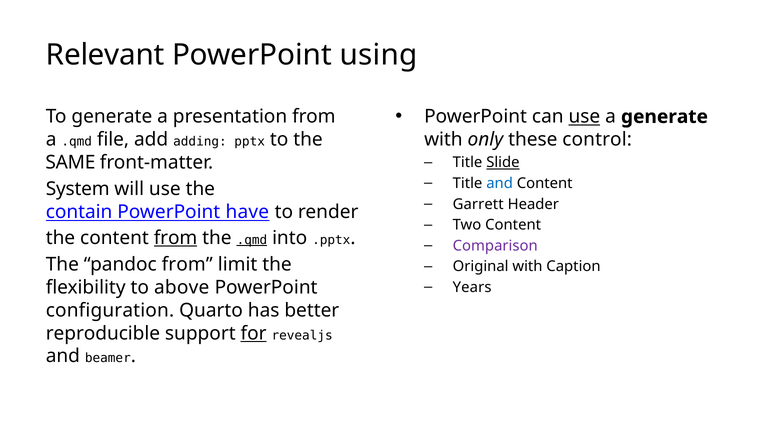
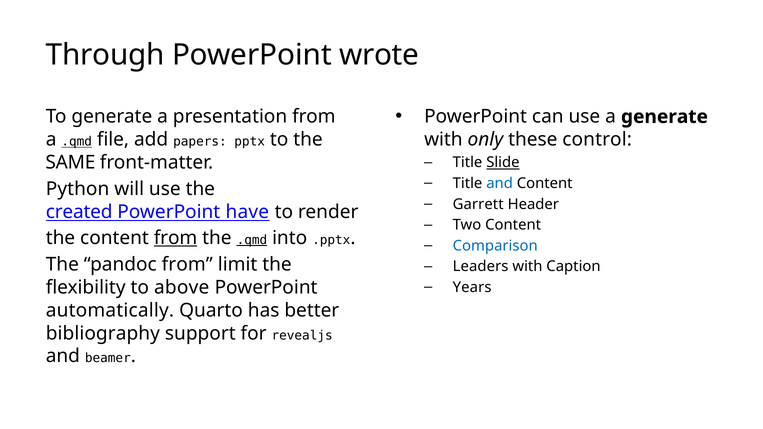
Relevant: Relevant -> Through
using: using -> wrote
use at (584, 117) underline: present -> none
.qmd at (77, 142) underline: none -> present
adding: adding -> papers
System: System -> Python
contain: contain -> created
Comparison colour: purple -> blue
Original: Original -> Leaders
configuration: configuration -> automatically
reproducible: reproducible -> bibliography
for underline: present -> none
